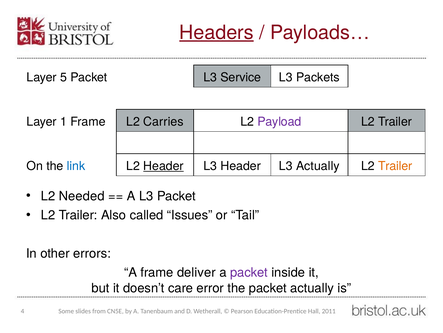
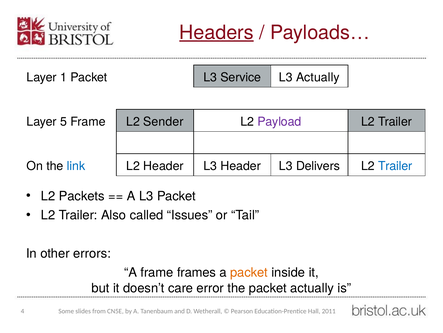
5: 5 -> 1
L3 Packets: Packets -> Actually
1: 1 -> 5
Carries: Carries -> Sender
Header at (164, 166) underline: present -> none
L3 Actually: Actually -> Delivers
Trailer at (395, 166) colour: orange -> blue
Needed: Needed -> Packets
deliver: deliver -> frames
packet at (249, 272) colour: purple -> orange
